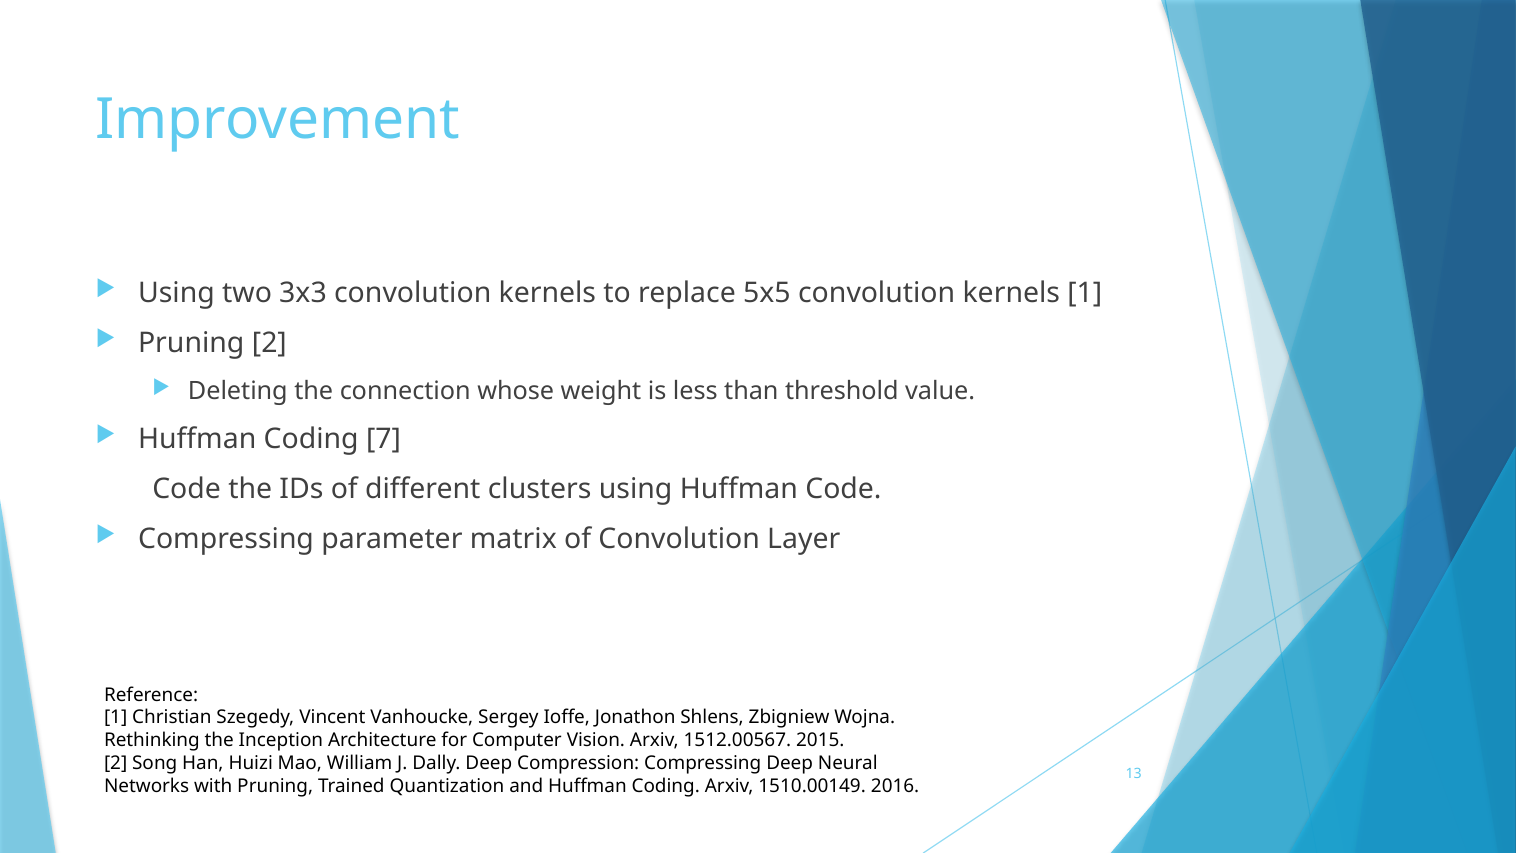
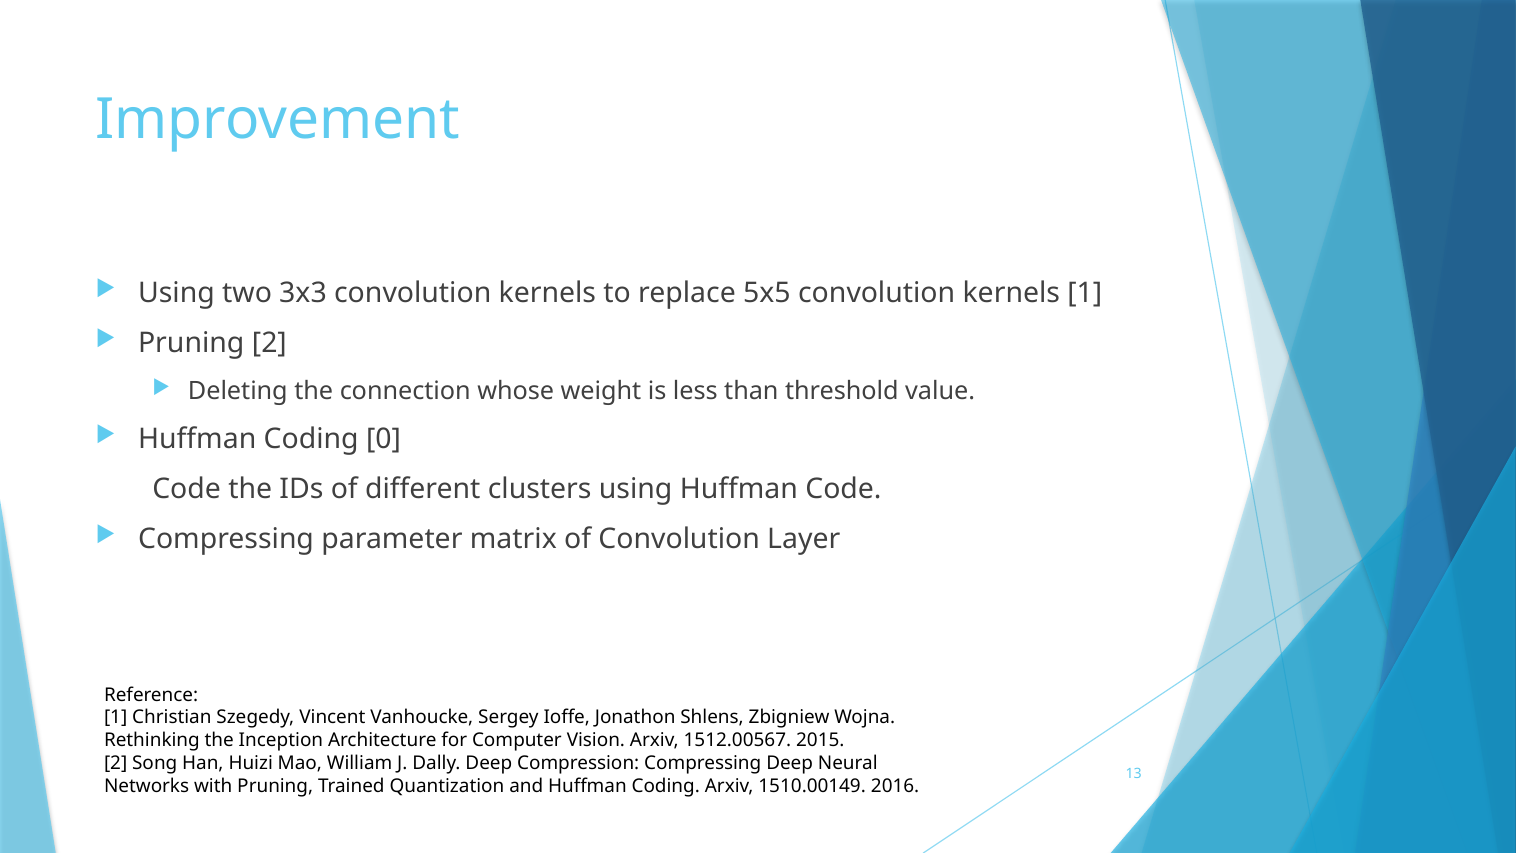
7: 7 -> 0
